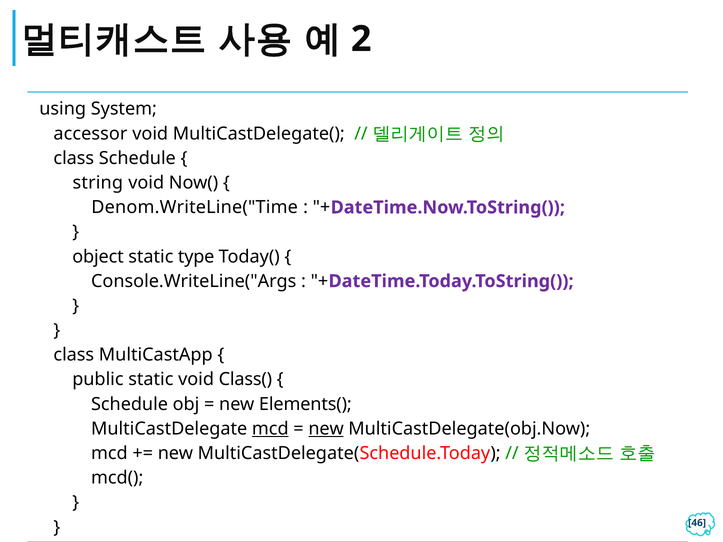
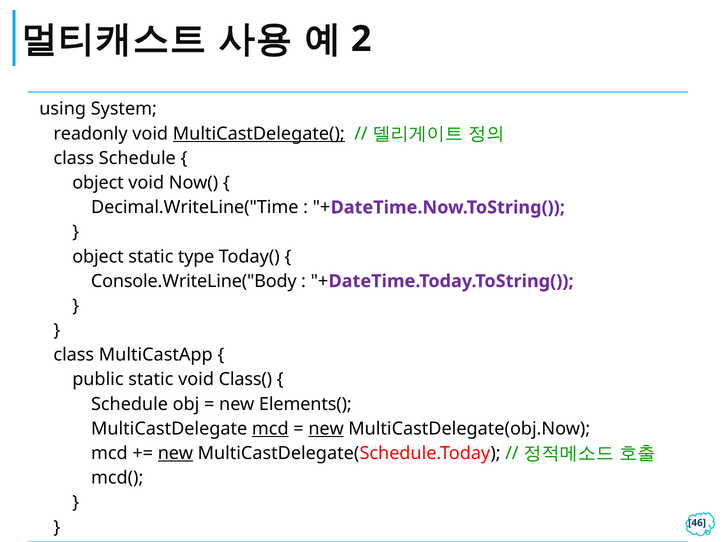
accessor: accessor -> readonly
MultiCastDelegate( underline: none -> present
string at (98, 183): string -> object
Denom.WriteLine("Time: Denom.WriteLine("Time -> Decimal.WriteLine("Time
Console.WriteLine("Args: Console.WriteLine("Args -> Console.WriteLine("Body
new at (175, 453) underline: none -> present
